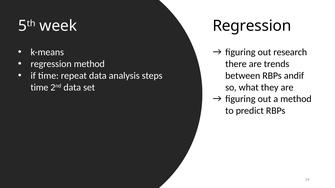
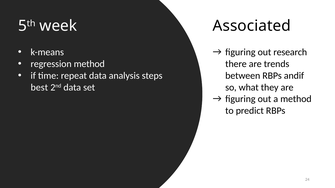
Regression at (252, 26): Regression -> Associated
time at (39, 88): time -> best
